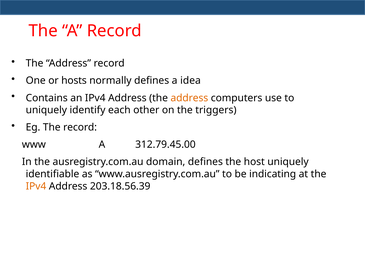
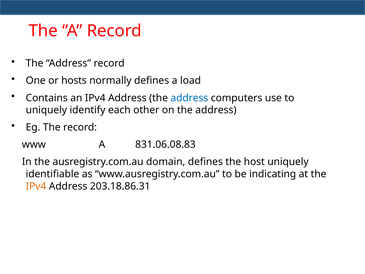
idea: idea -> load
address at (189, 98) colour: orange -> blue
on the triggers: triggers -> address
312.79.45.00: 312.79.45.00 -> 831.06.08.83
203.18.56.39: 203.18.56.39 -> 203.18.86.31
